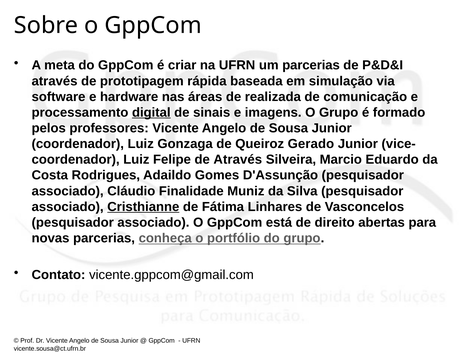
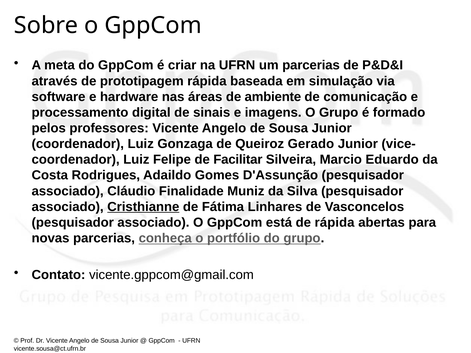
realizada: realizada -> ambiente
digital underline: present -> none
de Através: Através -> Facilitar
de direito: direito -> rápida
